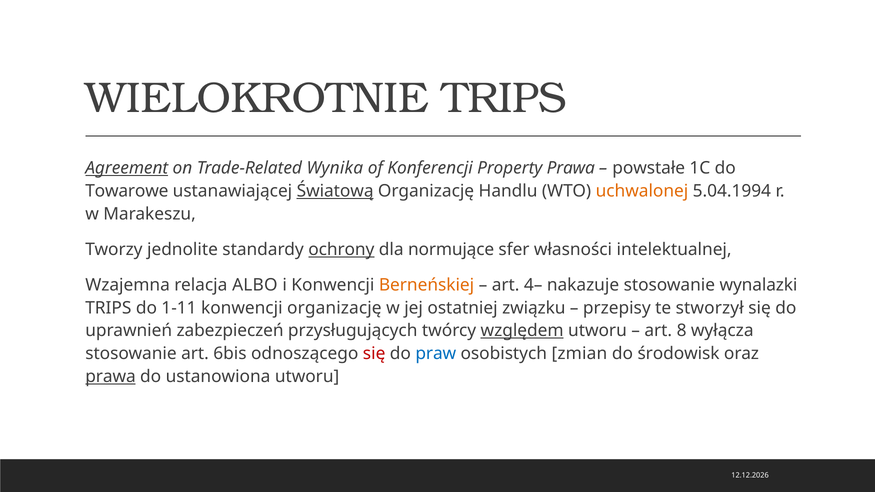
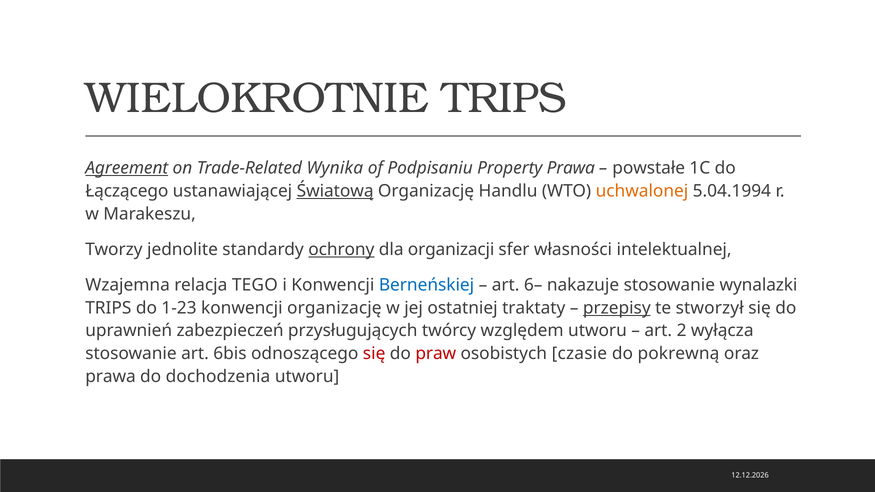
Konferencji: Konferencji -> Podpisaniu
Towarowe: Towarowe -> Łączącego
normujące: normujące -> organizacji
ALBO: ALBO -> TEGO
Berneńskiej colour: orange -> blue
4–: 4– -> 6–
1-11: 1-11 -> 1-23
związku: związku -> traktaty
przepisy underline: none -> present
względem underline: present -> none
8: 8 -> 2
praw colour: blue -> red
zmian: zmian -> czasie
środowisk: środowisk -> pokrewną
prawa at (111, 376) underline: present -> none
ustanowiona: ustanowiona -> dochodzenia
